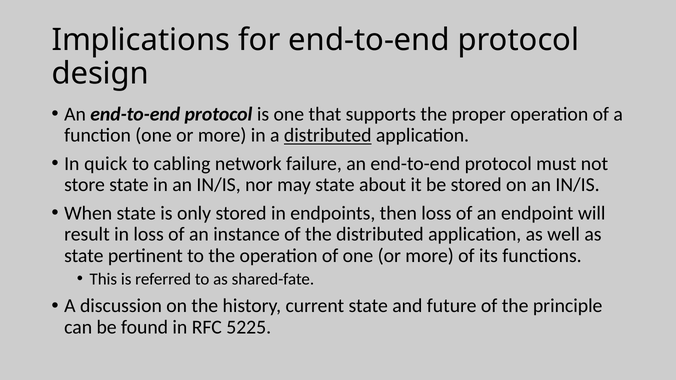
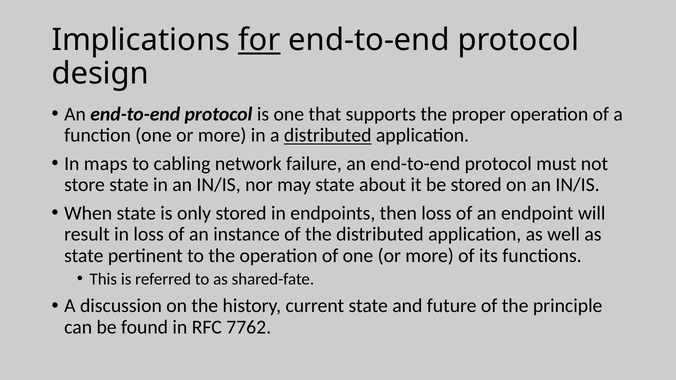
for underline: none -> present
quick: quick -> maps
5225: 5225 -> 7762
